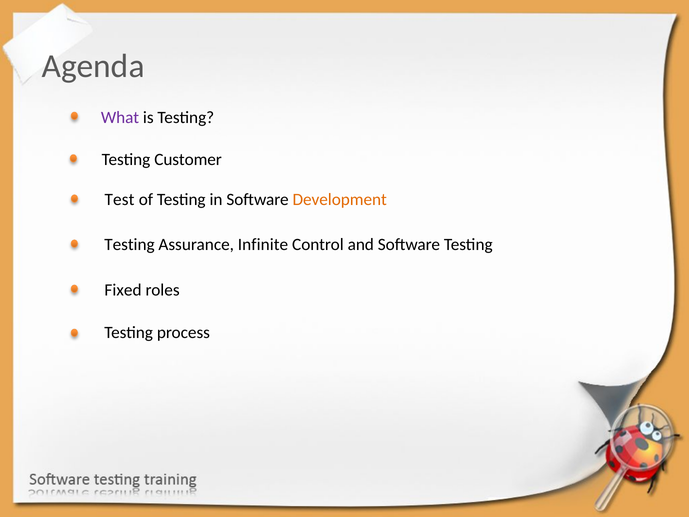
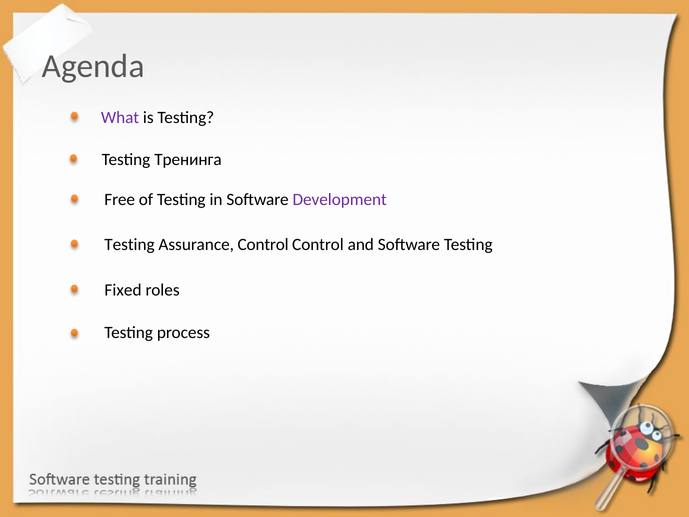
Customer: Customer -> Тренинга
Test: Test -> Free
Development colour: orange -> purple
Assurance Infinite: Infinite -> Control
